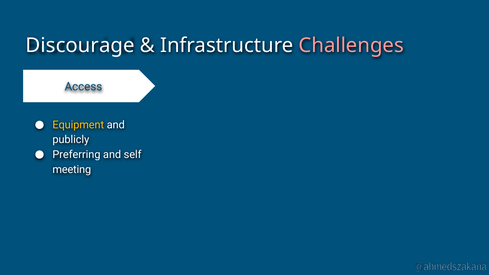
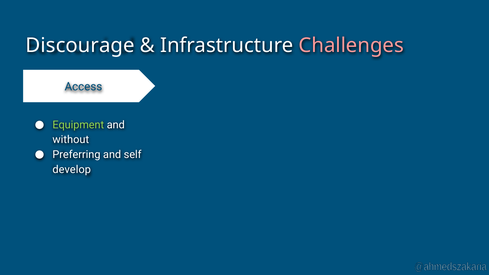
Equipment colour: yellow -> light green
publicly: publicly -> without
meeting: meeting -> develop
